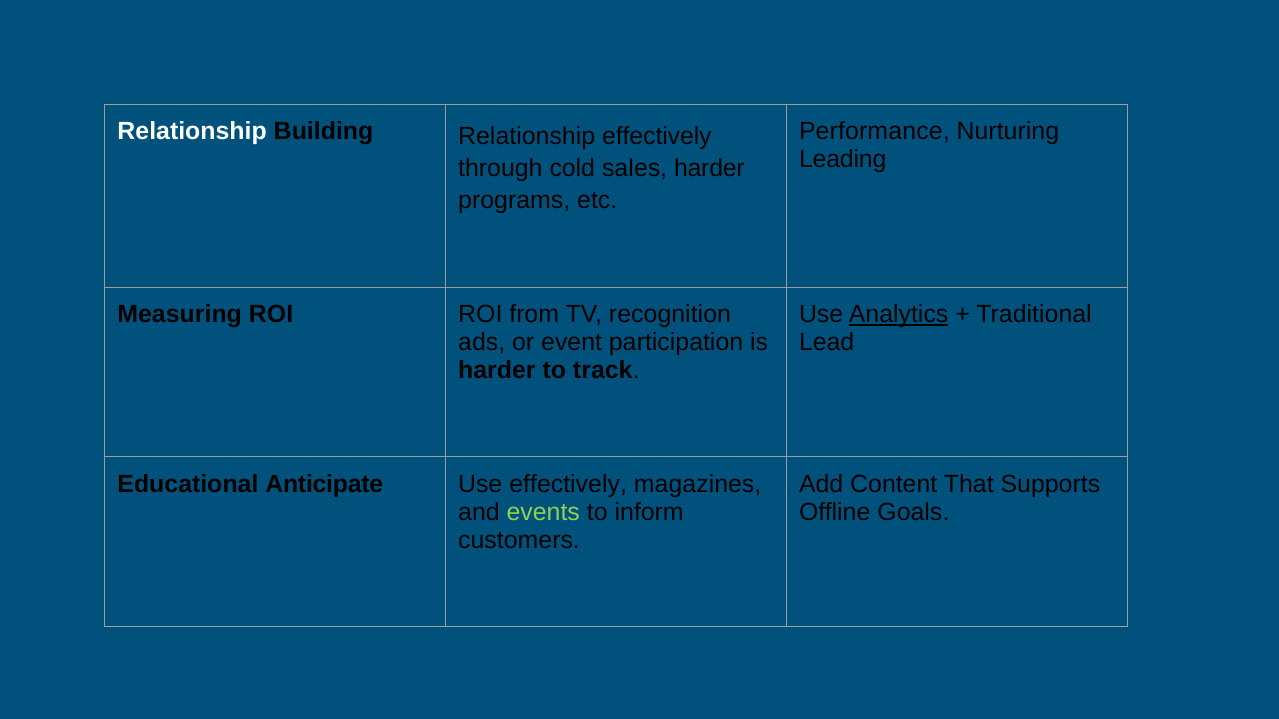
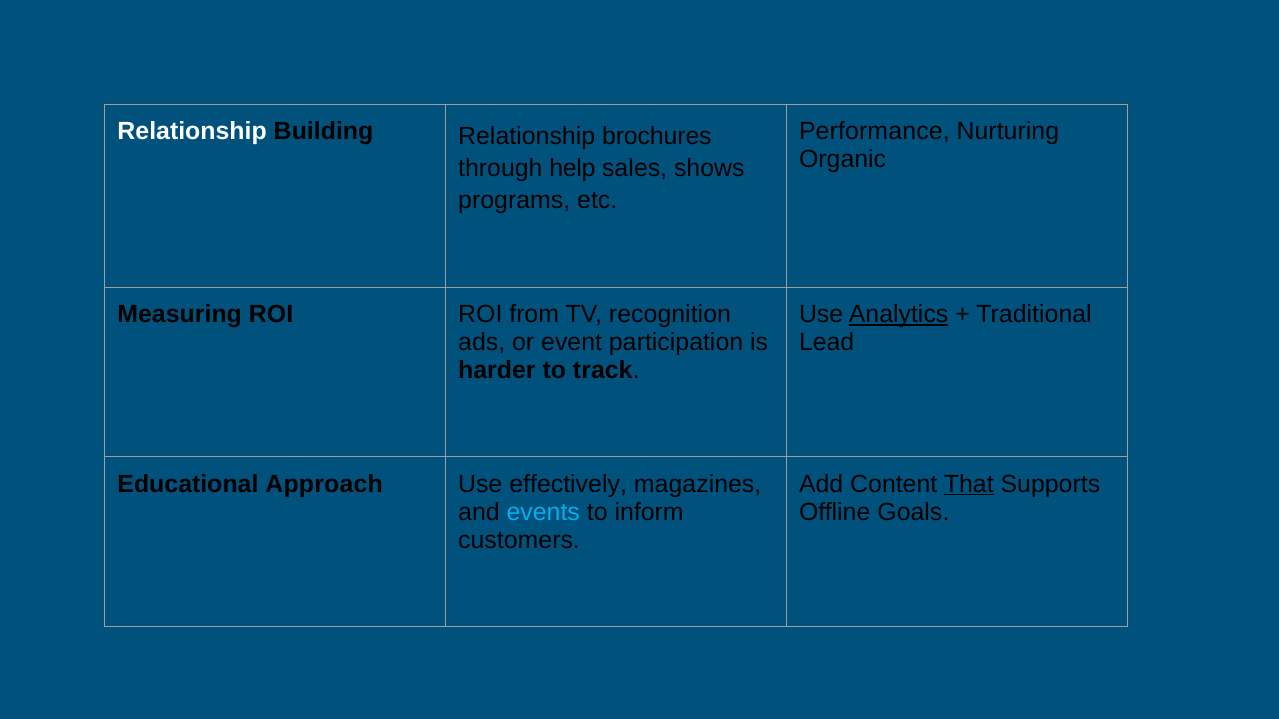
Relationship effectively: effectively -> brochures
Leading: Leading -> Organic
cold: cold -> help
sales harder: harder -> shows
Anticipate: Anticipate -> Approach
That underline: none -> present
events colour: light green -> light blue
